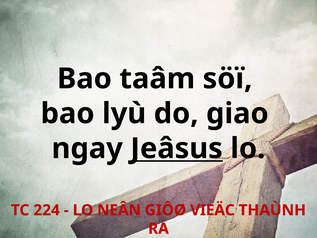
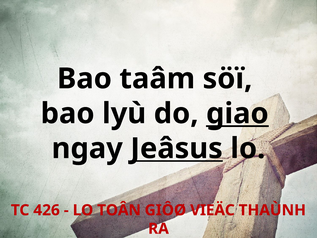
giao underline: none -> present
224: 224 -> 426
NEÂN: NEÂN -> TOÂN
